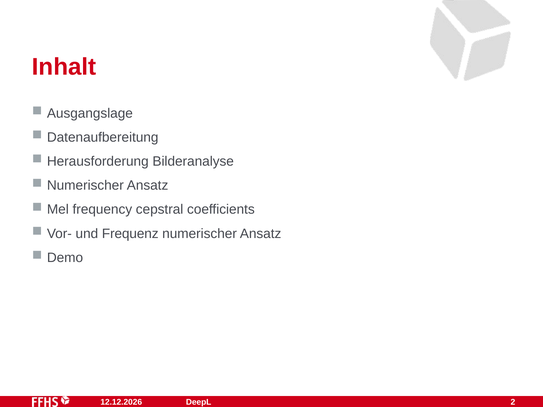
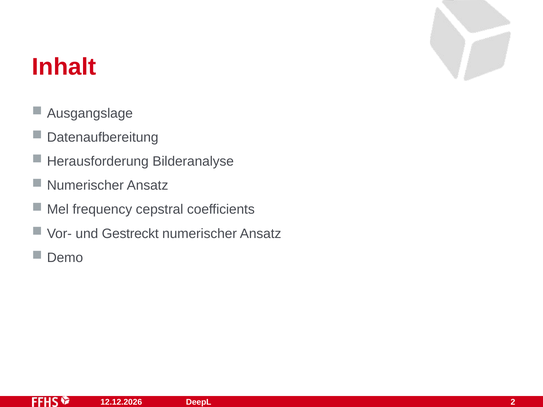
Frequenz: Frequenz -> Gestreckt
